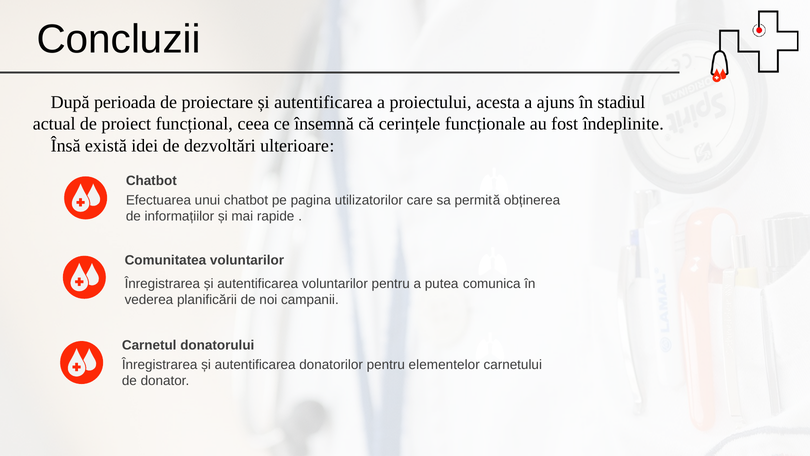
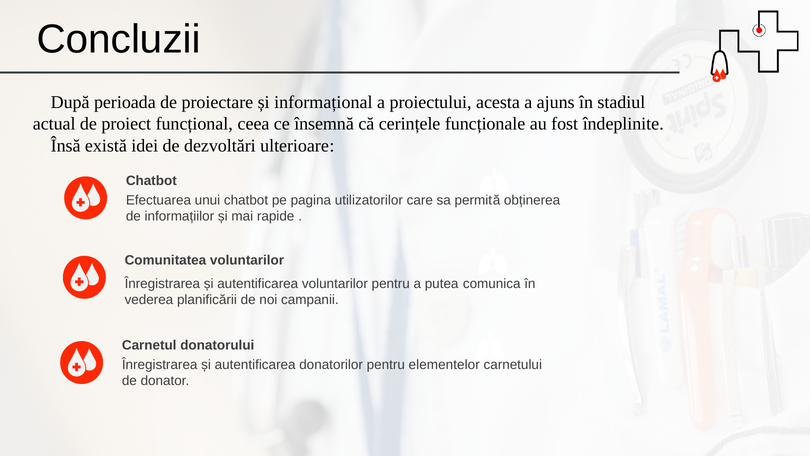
proiectare și autentificarea: autentificarea -> informațional
